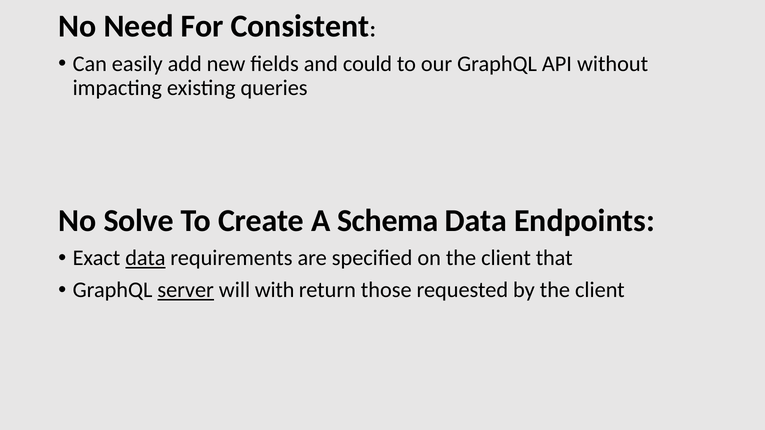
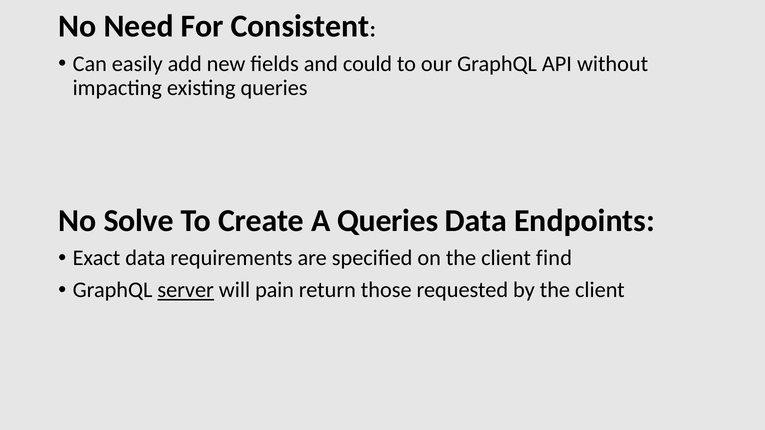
A Schema: Schema -> Queries
data at (145, 258) underline: present -> none
that: that -> find
with: with -> pain
